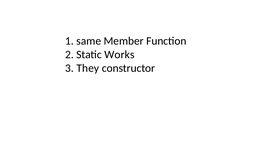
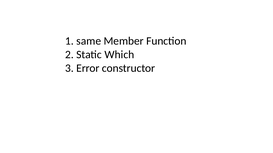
Works: Works -> Which
They: They -> Error
